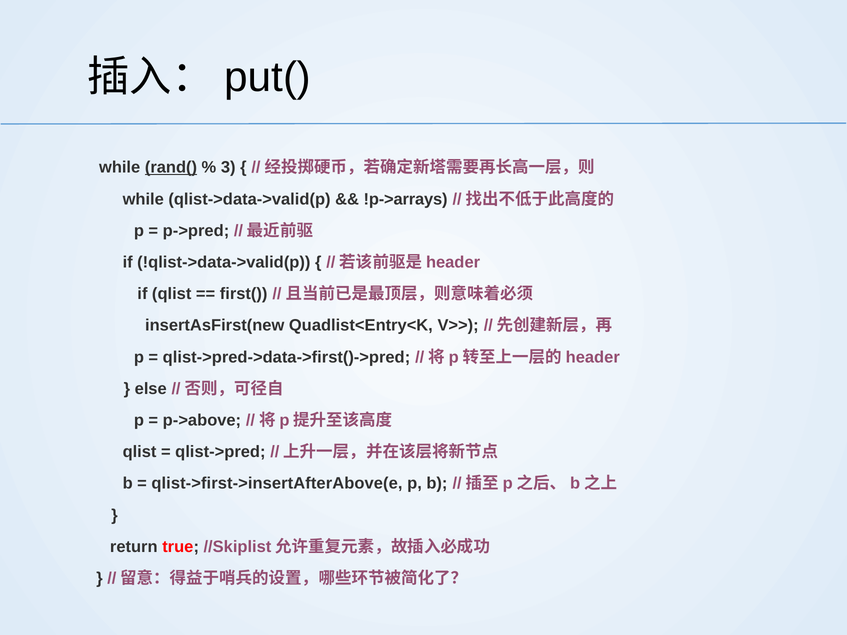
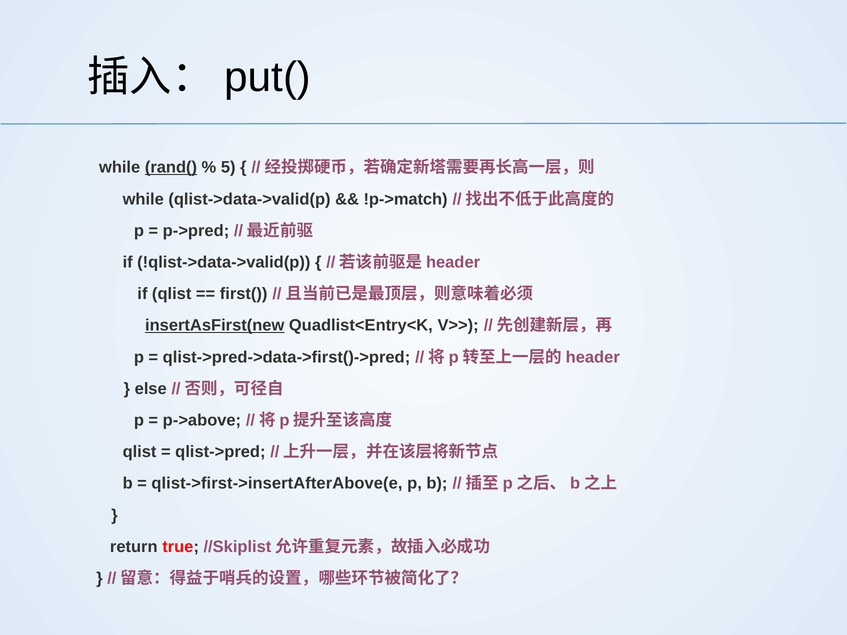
3: 3 -> 5
!p->arrays: !p->arrays -> !p->match
insertAsFirst(new underline: none -> present
